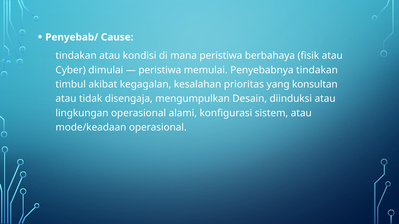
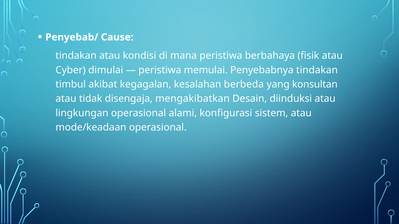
prioritas: prioritas -> berbeda
mengumpulkan: mengumpulkan -> mengakibatkan
